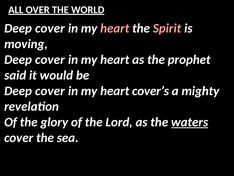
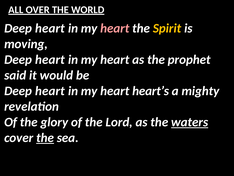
cover at (50, 28): cover -> heart
Spirit colour: pink -> yellow
cover at (50, 59): cover -> heart
cover at (50, 91): cover -> heart
cover’s: cover’s -> heart’s
the at (45, 137) underline: none -> present
